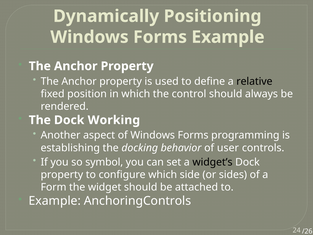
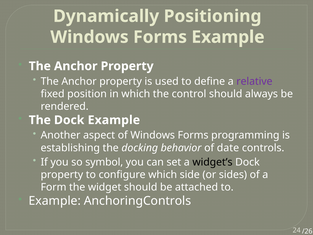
relative colour: black -> purple
Dock Working: Working -> Example
user: user -> date
